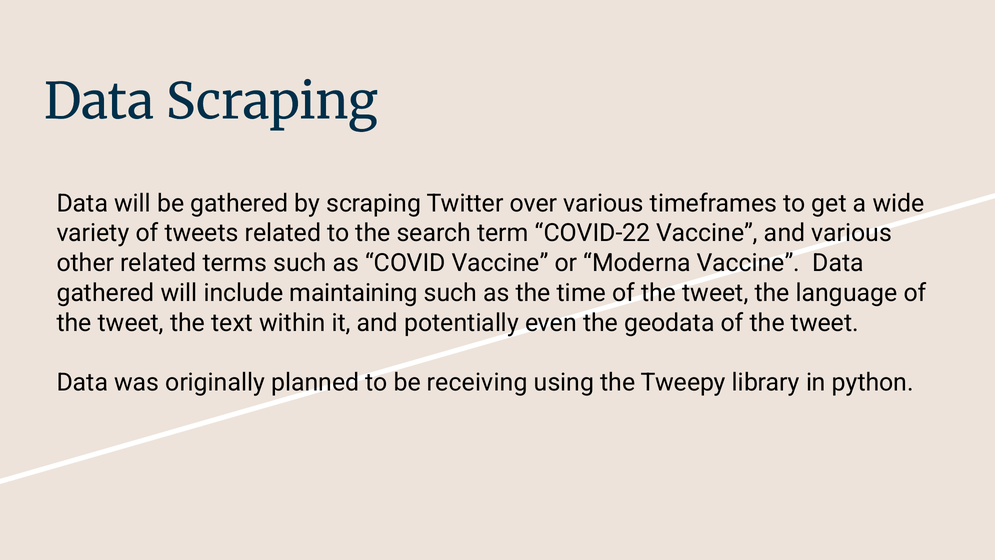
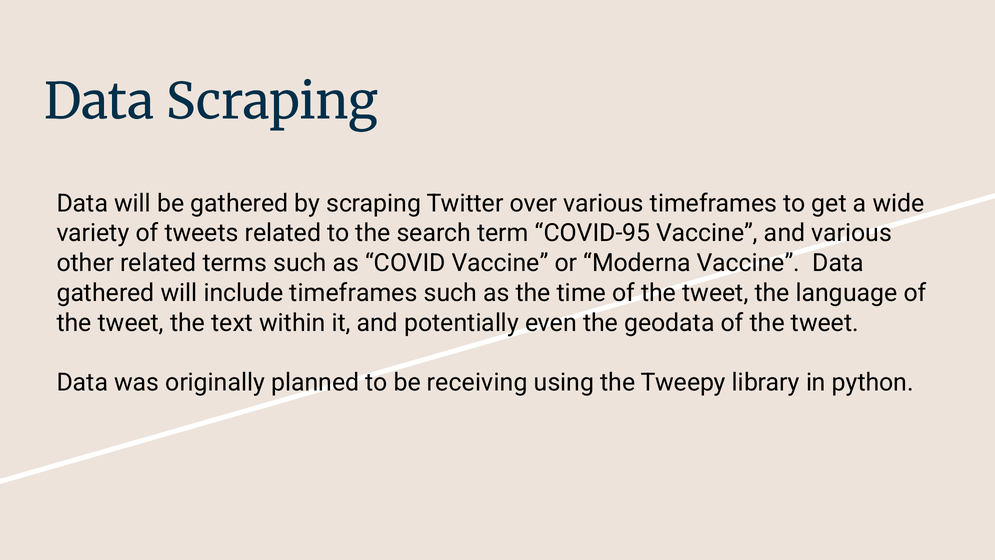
COVID-22: COVID-22 -> COVID-95
include maintaining: maintaining -> timeframes
